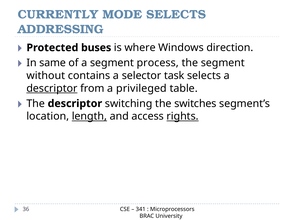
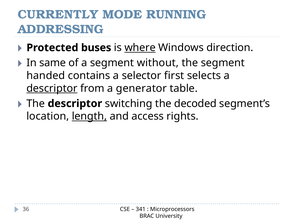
MODE SELECTS: SELECTS -> RUNNING
where underline: none -> present
process: process -> without
without: without -> handed
task: task -> first
privileged: privileged -> generator
switches: switches -> decoded
rights underline: present -> none
